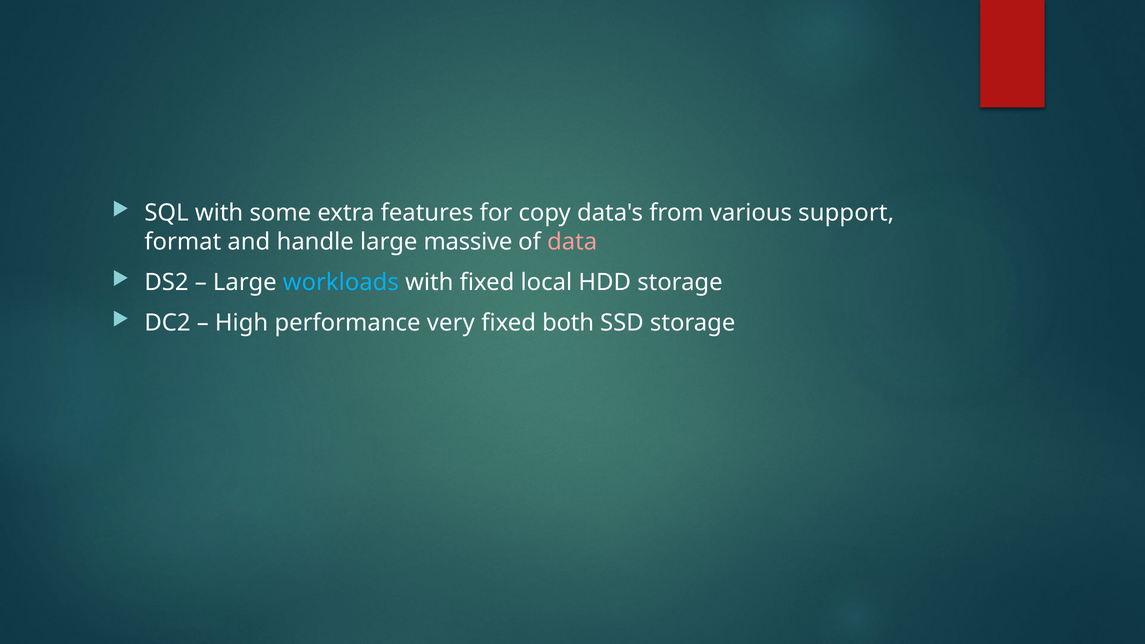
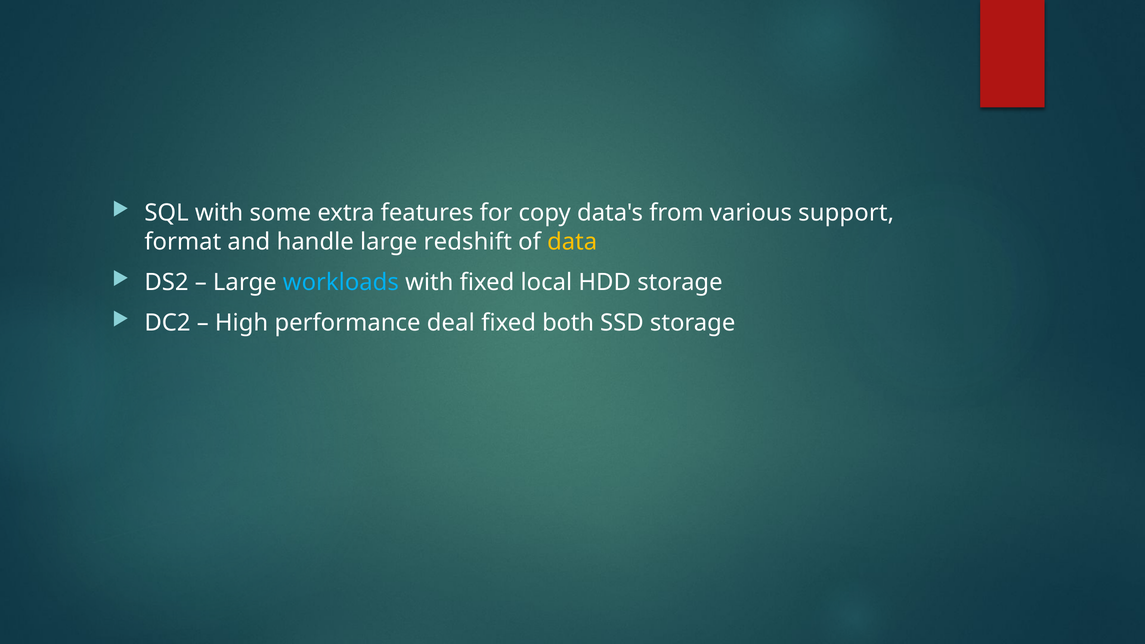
massive: massive -> redshift
data colour: pink -> yellow
very: very -> deal
